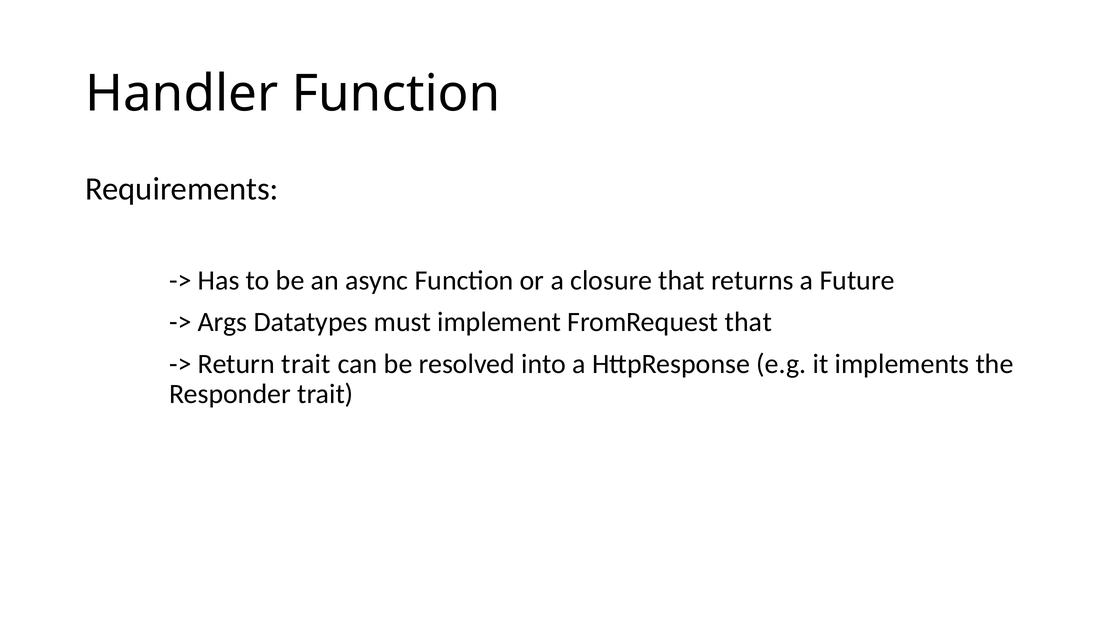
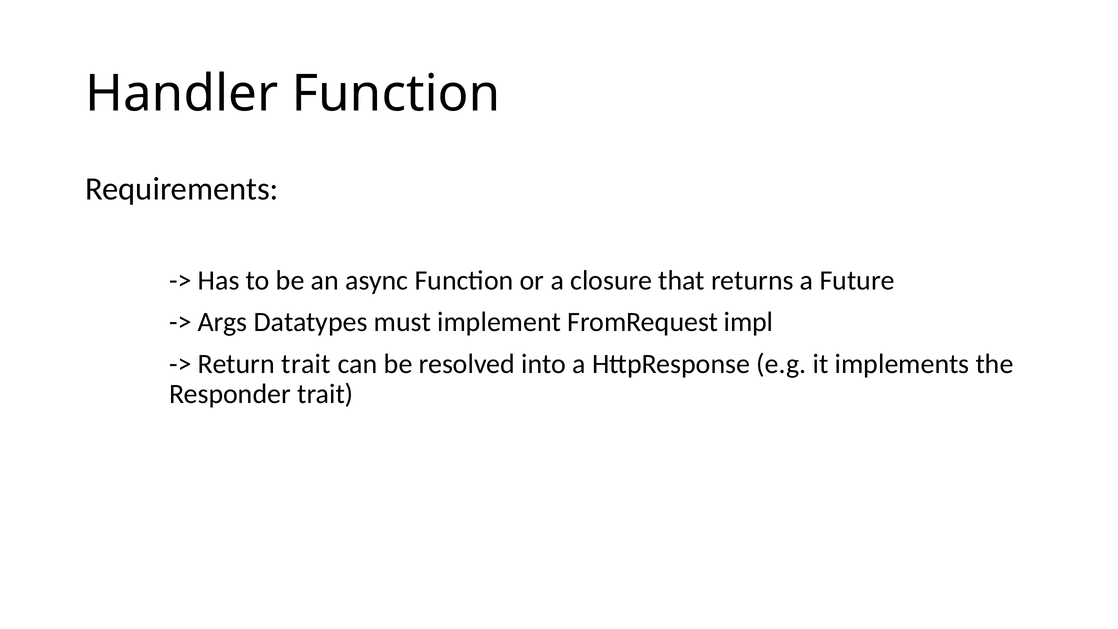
FromRequest that: that -> impl
